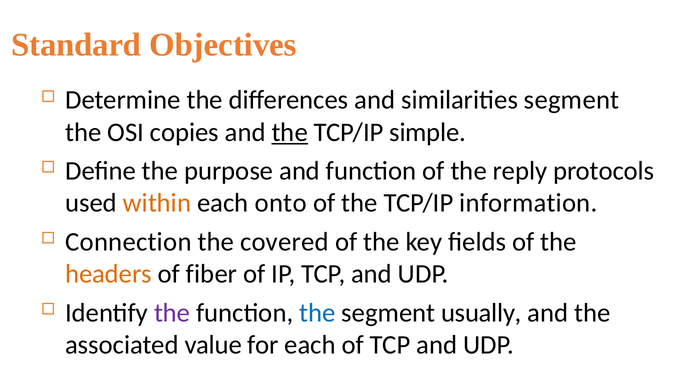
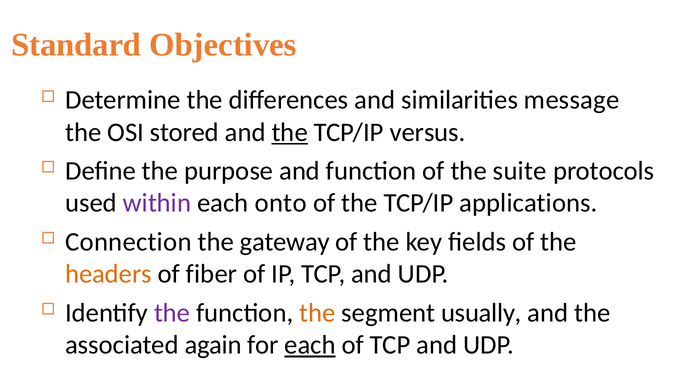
similarities segment: segment -> message
copies: copies -> stored
simple: simple -> versus
reply: reply -> suite
within colour: orange -> purple
information: information -> applications
covered: covered -> gateway
the at (317, 312) colour: blue -> orange
value: value -> again
each at (310, 345) underline: none -> present
